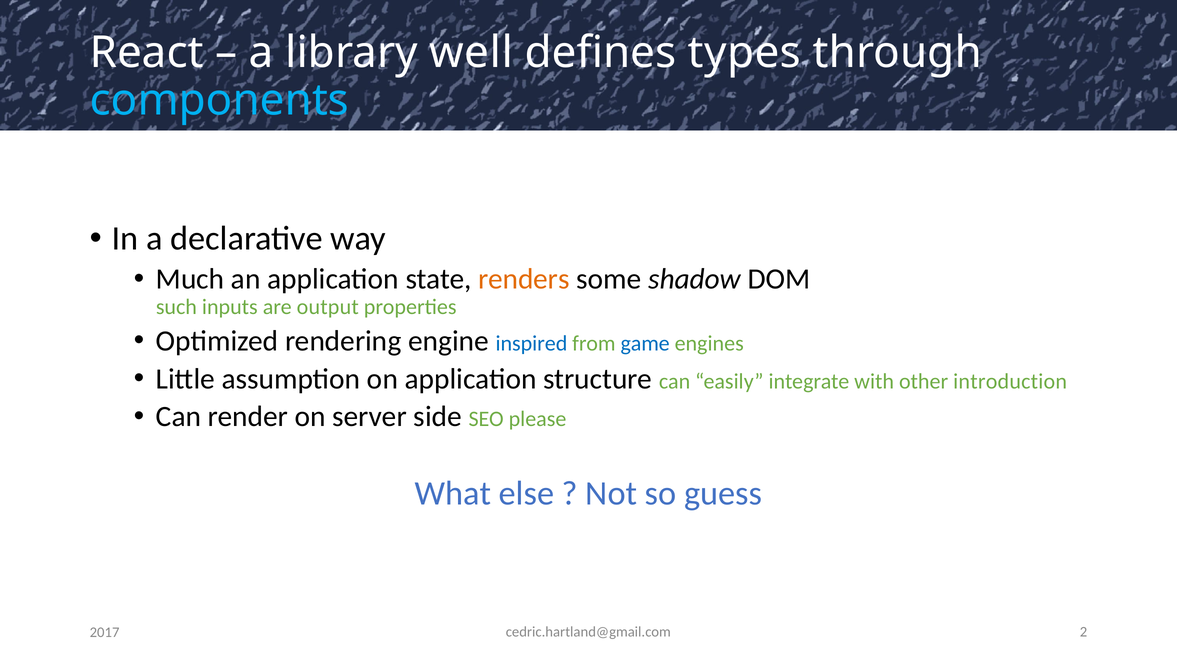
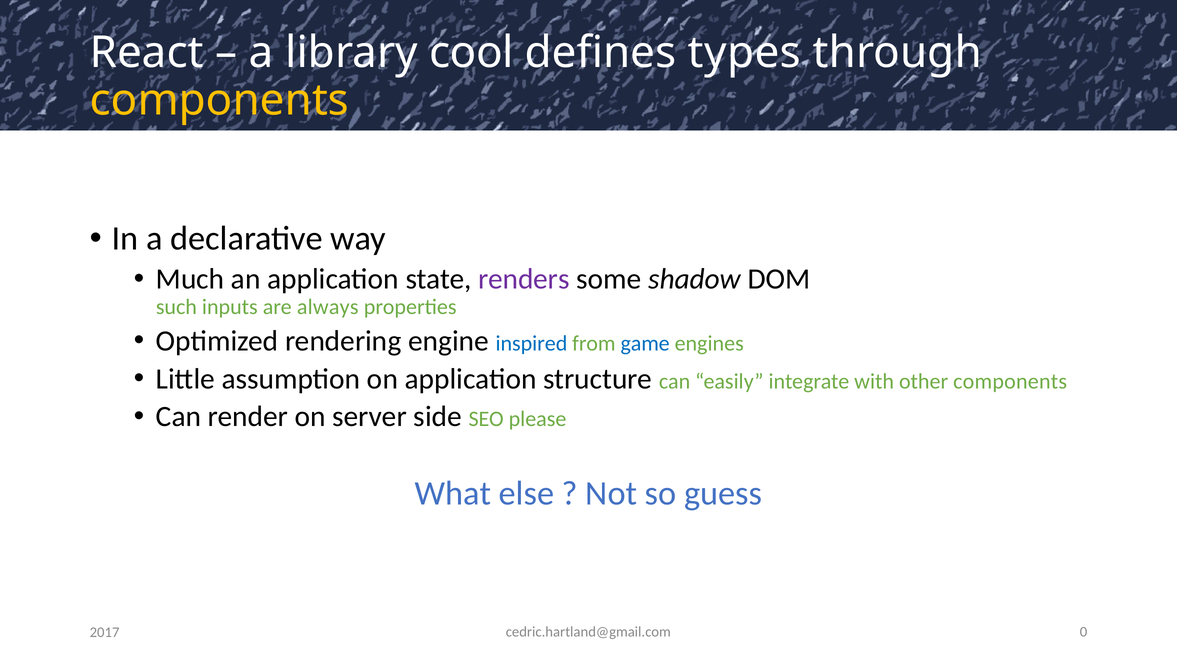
well: well -> cool
components at (219, 100) colour: light blue -> yellow
renders colour: orange -> purple
output: output -> always
other introduction: introduction -> components
2: 2 -> 0
